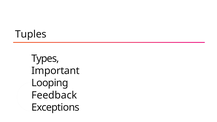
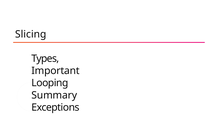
Tuples: Tuples -> Slicing
Feedback: Feedback -> Summary
